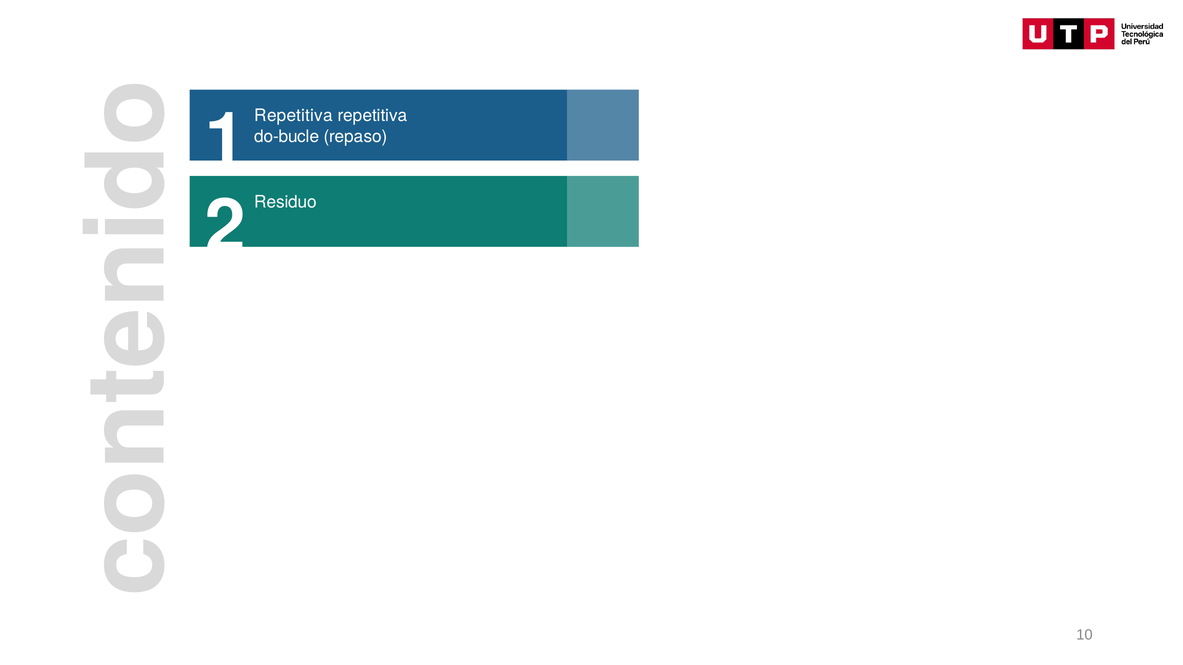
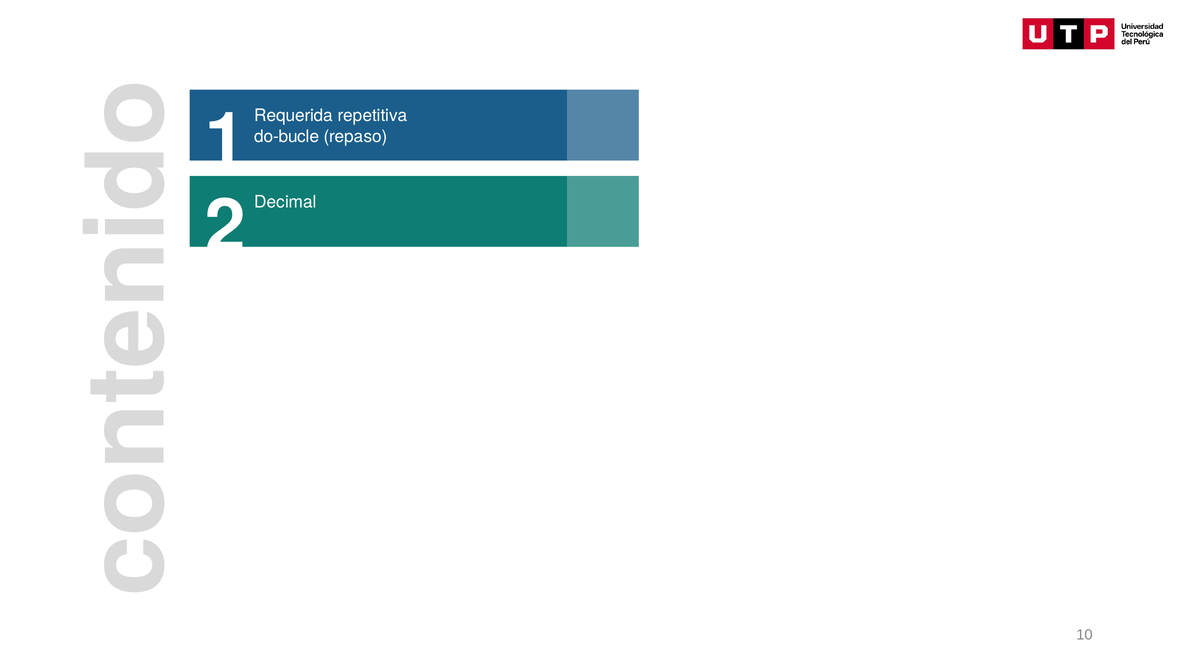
Repetitiva at (294, 116): Repetitiva -> Requerida
Residuo: Residuo -> Decimal
